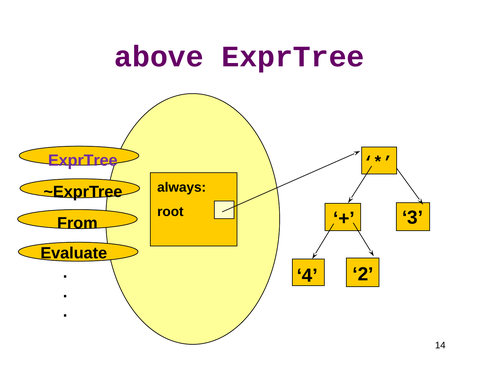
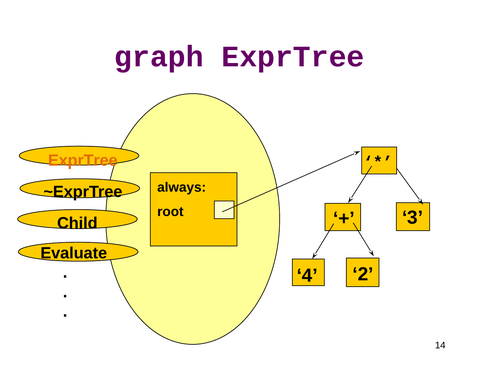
above: above -> graph
ExprTree at (83, 161) colour: purple -> orange
From: From -> Child
